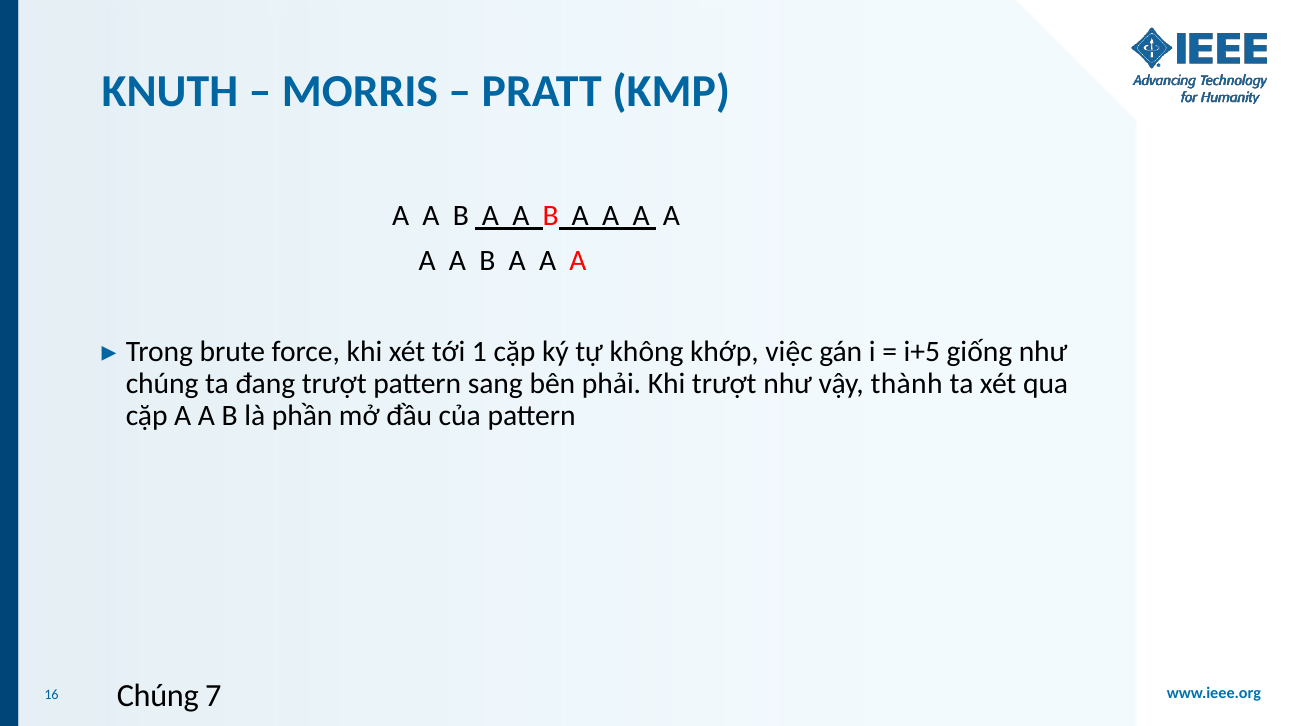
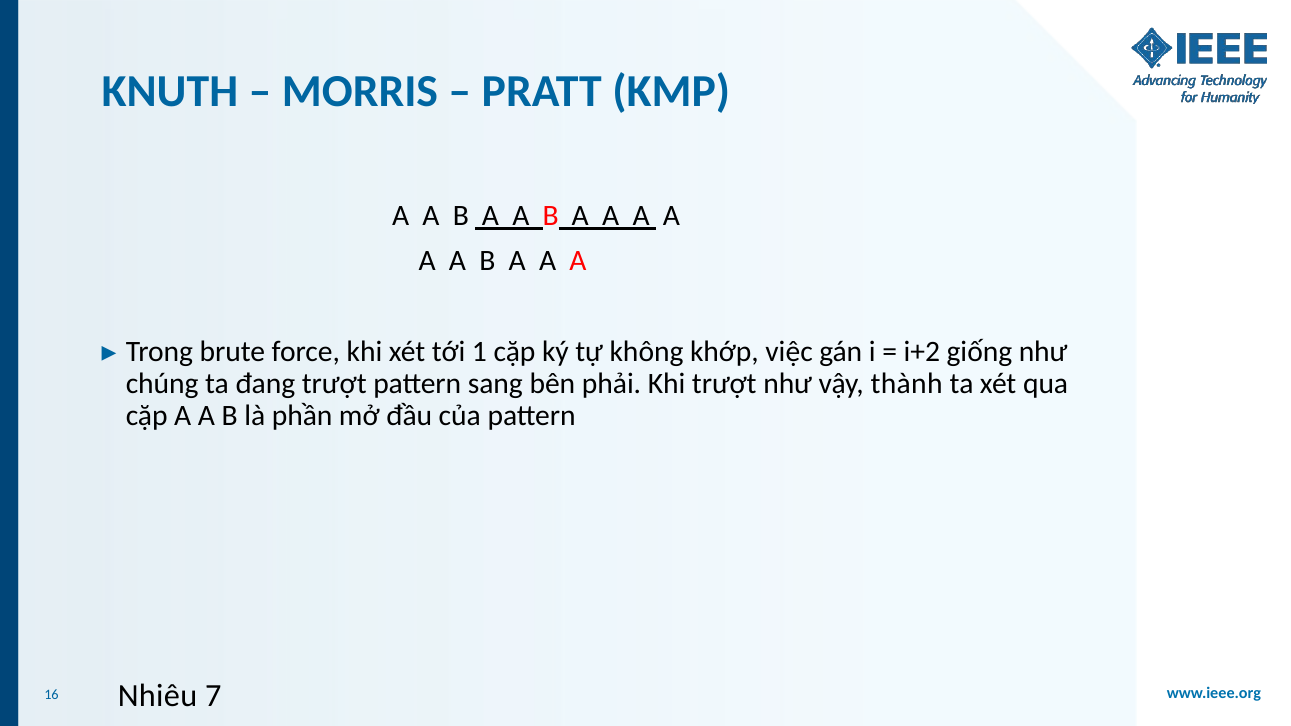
i+5: i+5 -> i+2
Chúng at (158, 696): Chúng -> Nhiêu
